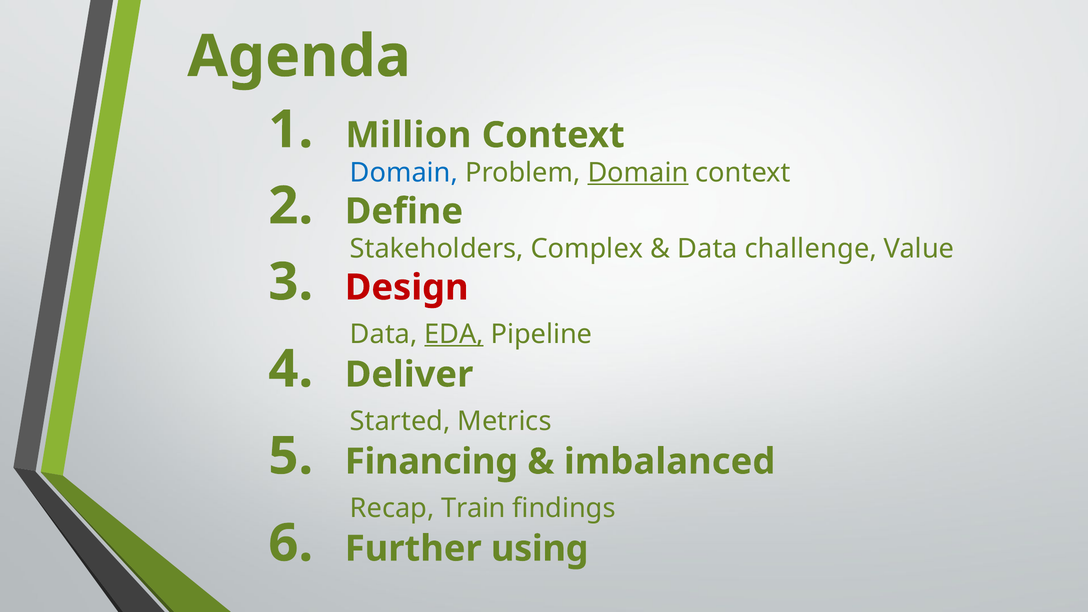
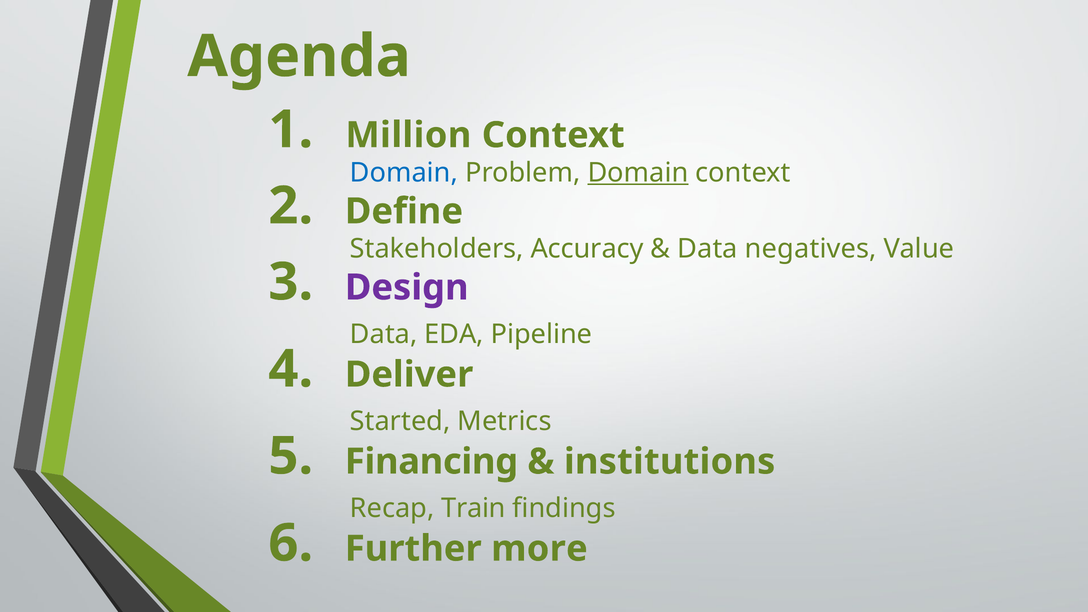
Complex: Complex -> Accuracy
challenge: challenge -> negatives
Design colour: red -> purple
EDA underline: present -> none
imbalanced: imbalanced -> institutions
using: using -> more
